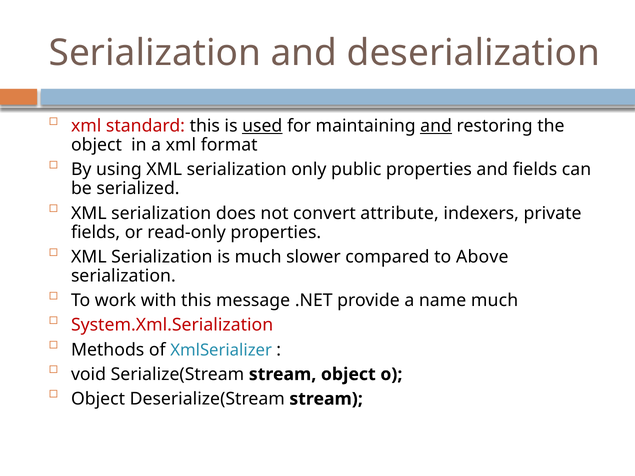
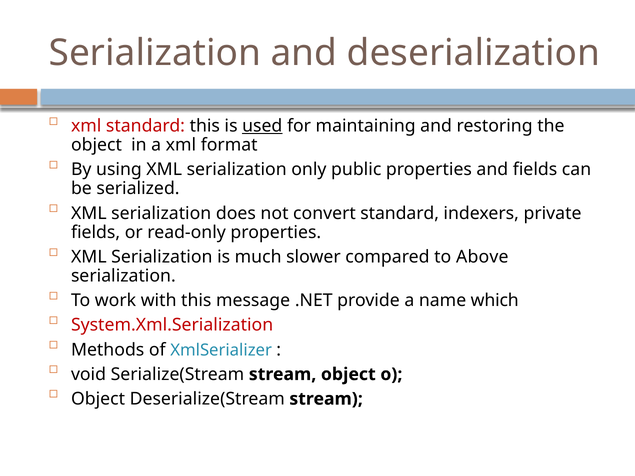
and at (436, 126) underline: present -> none
convert attribute: attribute -> standard
name much: much -> which
